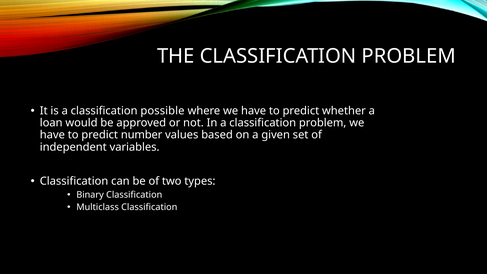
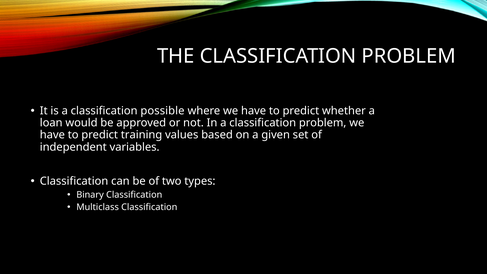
number: number -> training
